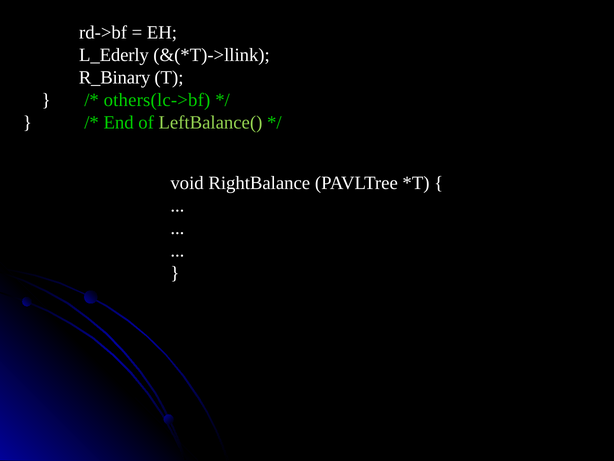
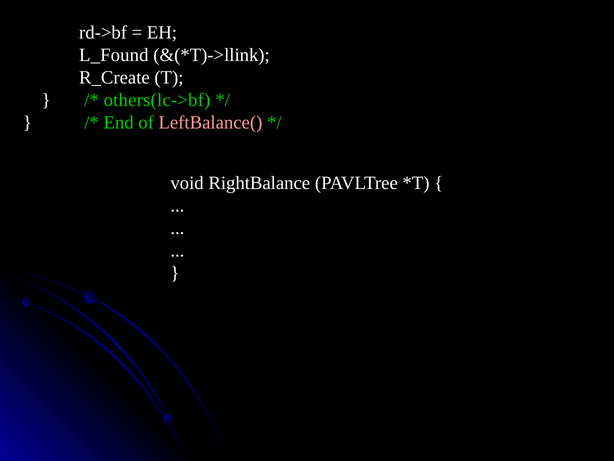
L_Ederly: L_Ederly -> L_Found
R_Binary: R_Binary -> R_Create
LeftBalance( colour: light green -> pink
